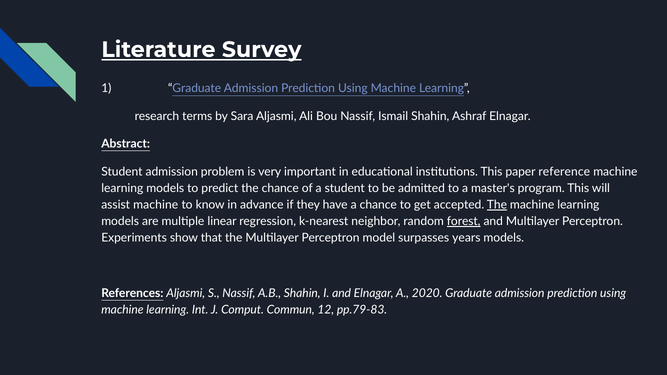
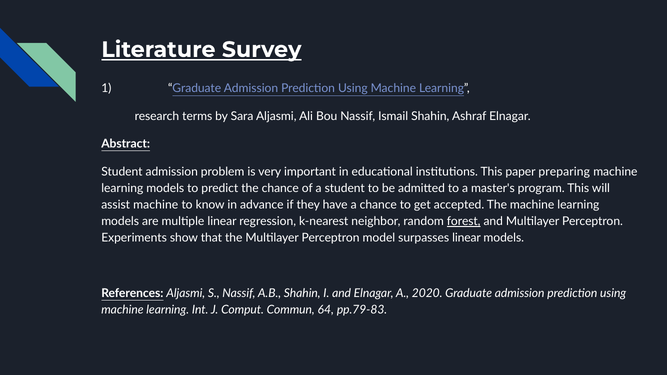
reference: reference -> preparing
The at (497, 205) underline: present -> none
surpasses years: years -> linear
12: 12 -> 64
